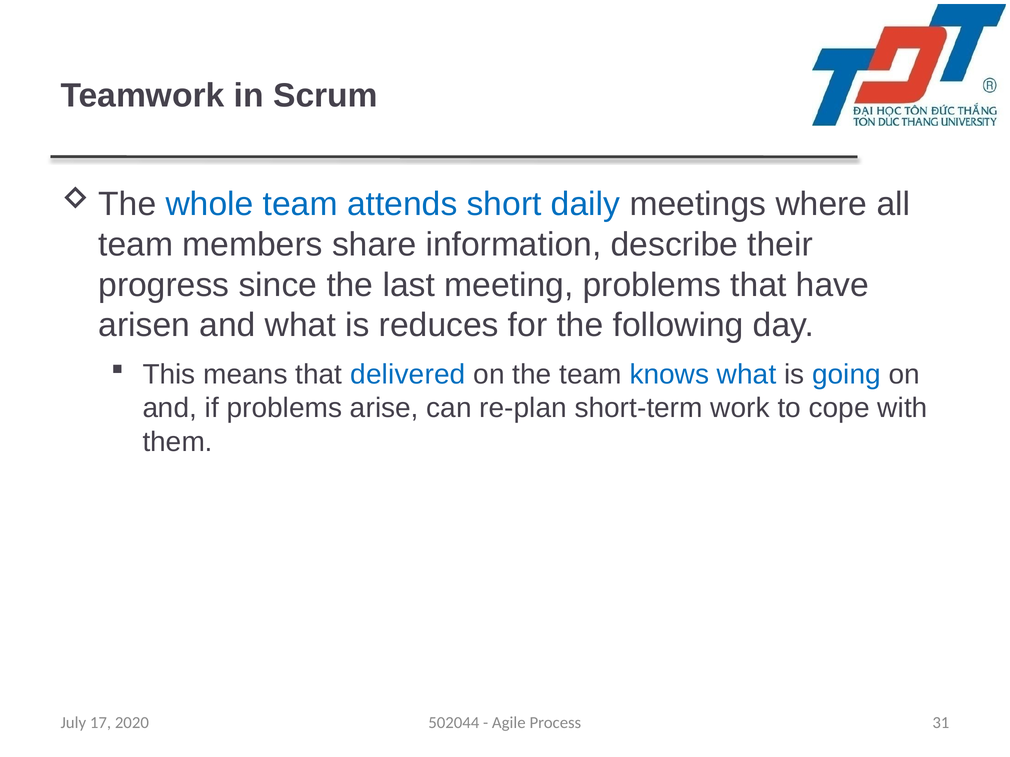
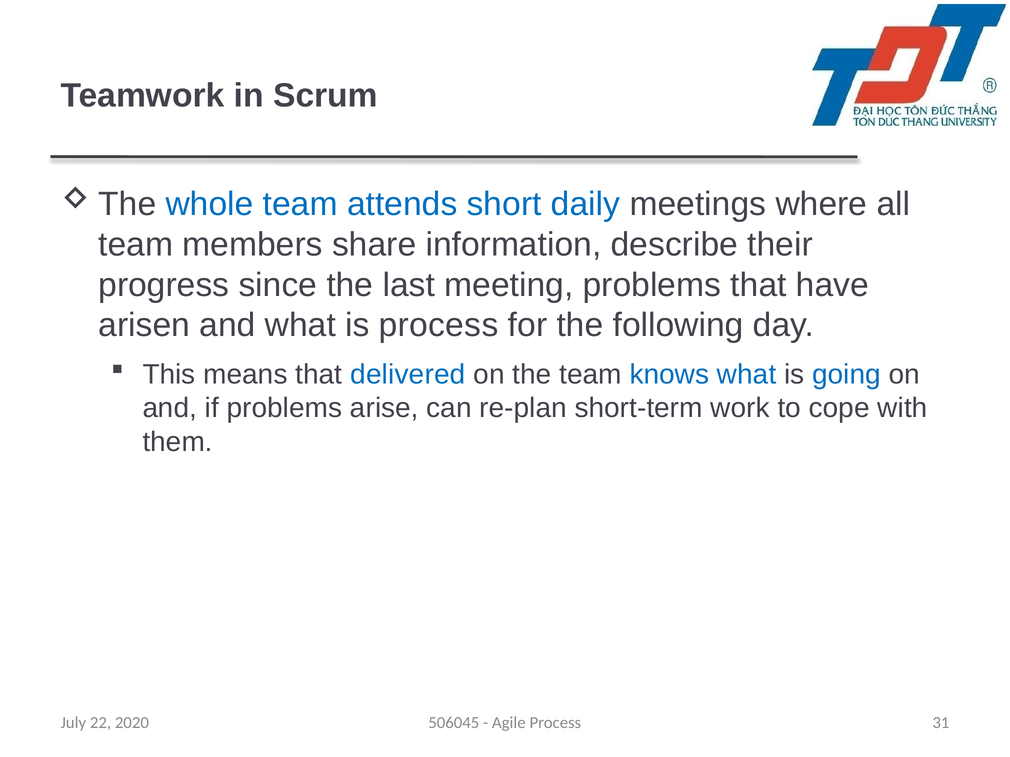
is reduces: reduces -> process
17: 17 -> 22
502044: 502044 -> 506045
